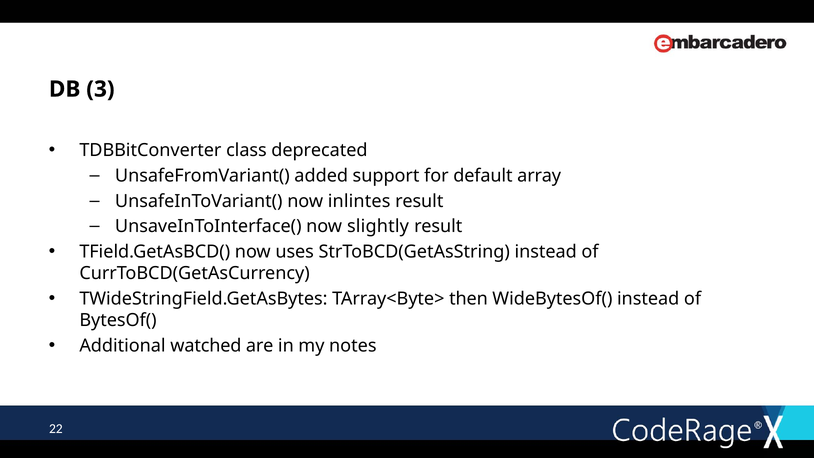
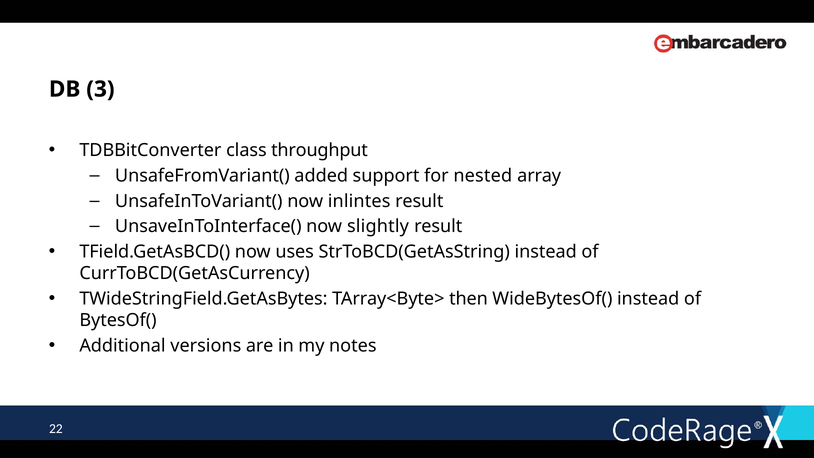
deprecated: deprecated -> throughput
default: default -> nested
watched: watched -> versions
